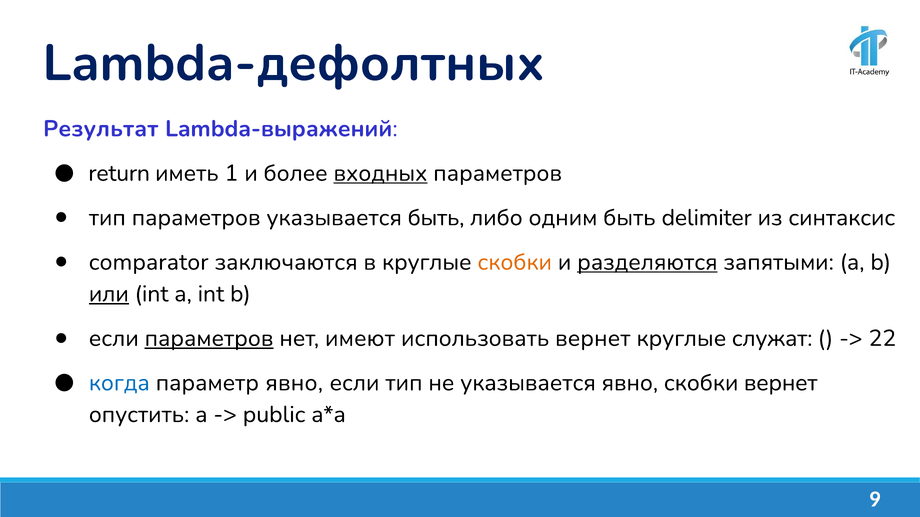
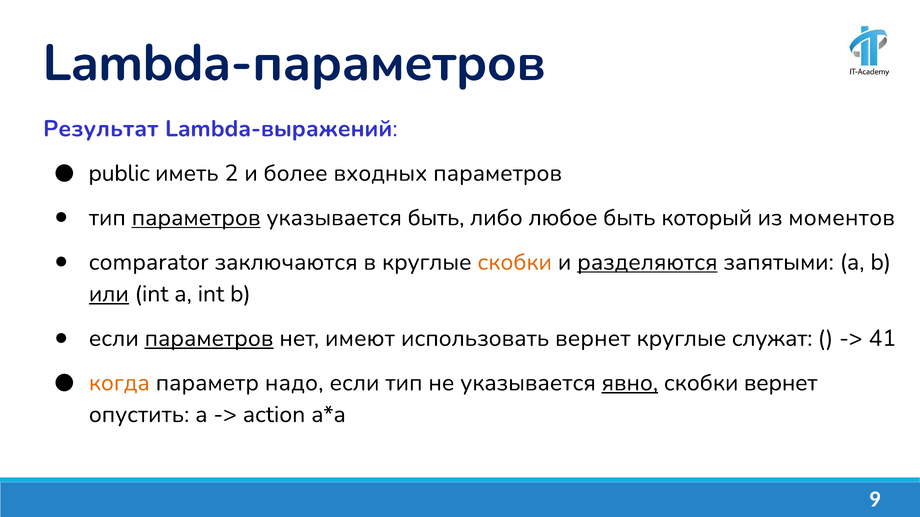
Lambda-дефолтных: Lambda-дефолтных -> Lambda-параметров
return: return -> public
1: 1 -> 2
входных underline: present -> none
параметров at (196, 218) underline: none -> present
одним: одним -> любое
delimiter: delimiter -> который
синтаксис: синтаксис -> моментов
22: 22 -> 41
когда colour: blue -> orange
параметр явно: явно -> надо
явно at (630, 383) underline: none -> present
public: public -> action
